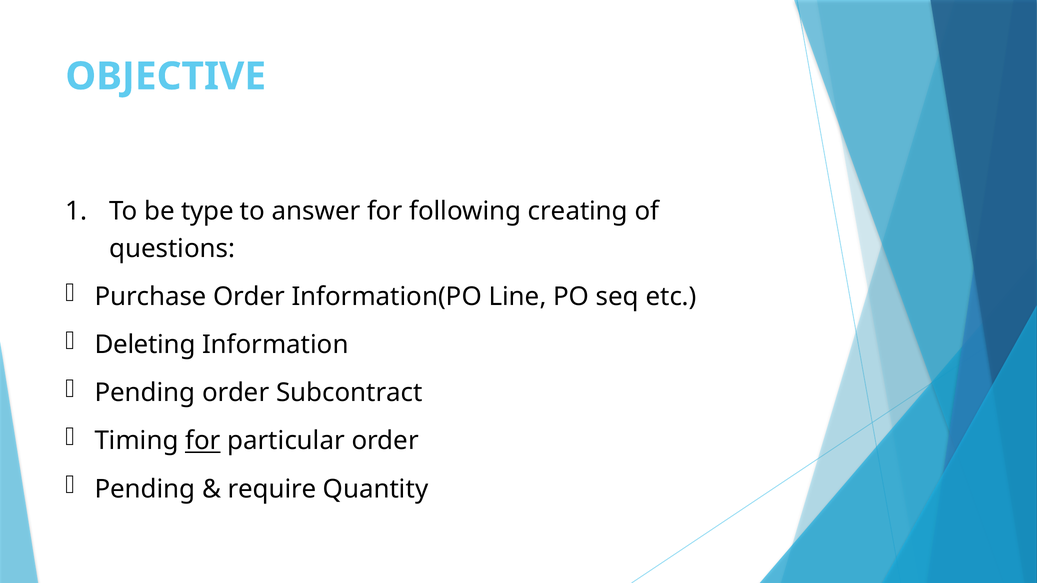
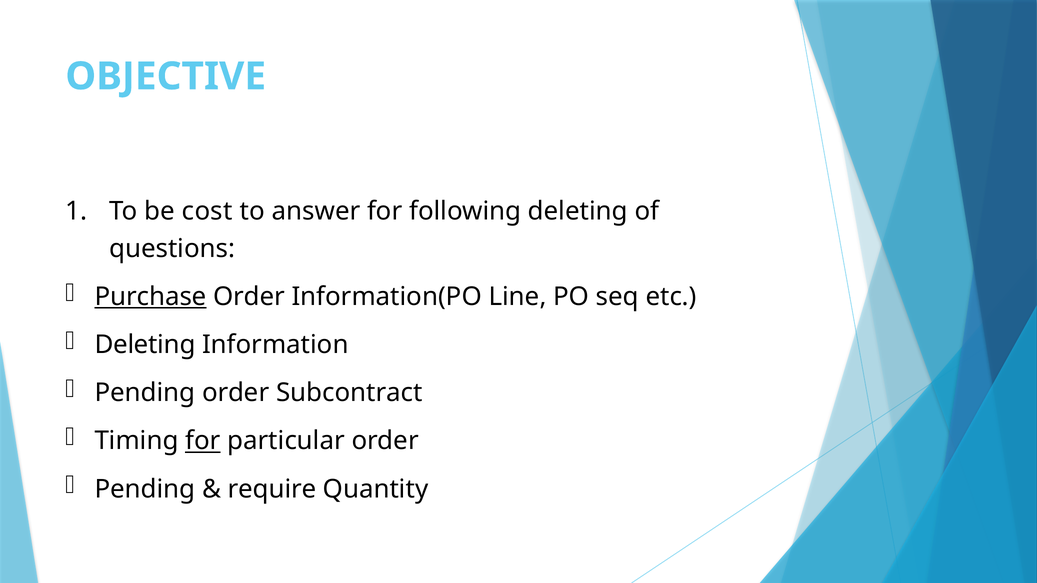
type: type -> cost
following creating: creating -> deleting
Purchase underline: none -> present
